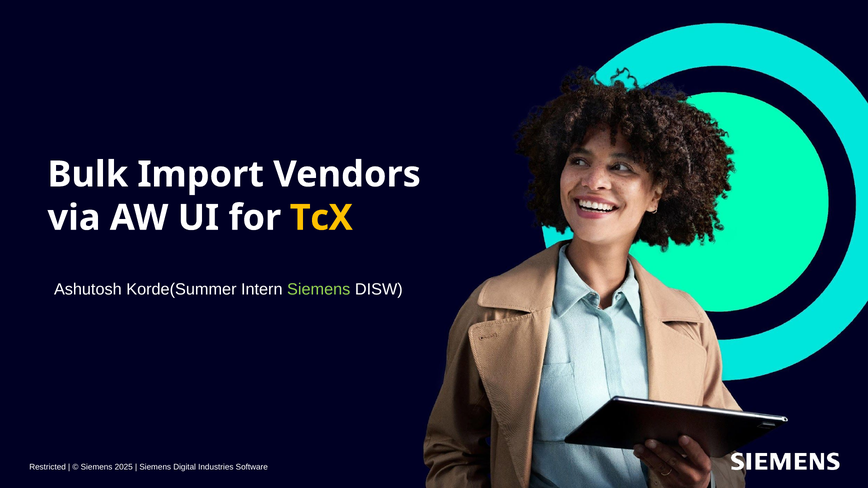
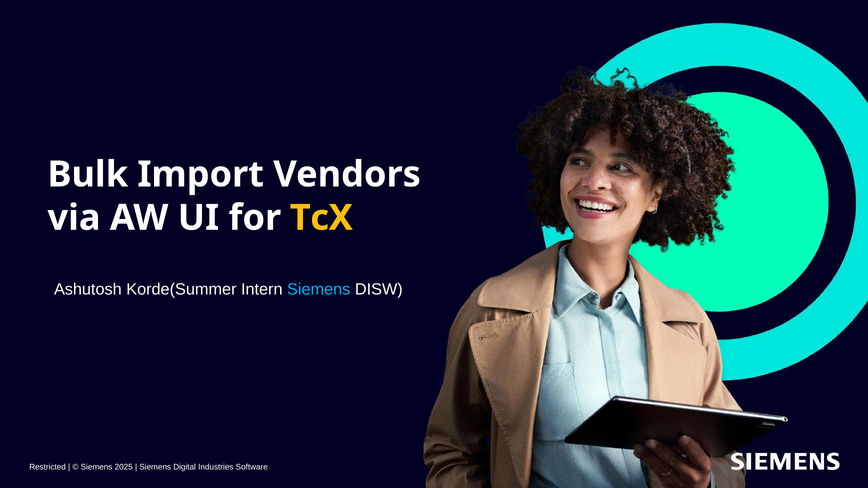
Siemens at (319, 290) colour: light green -> light blue
